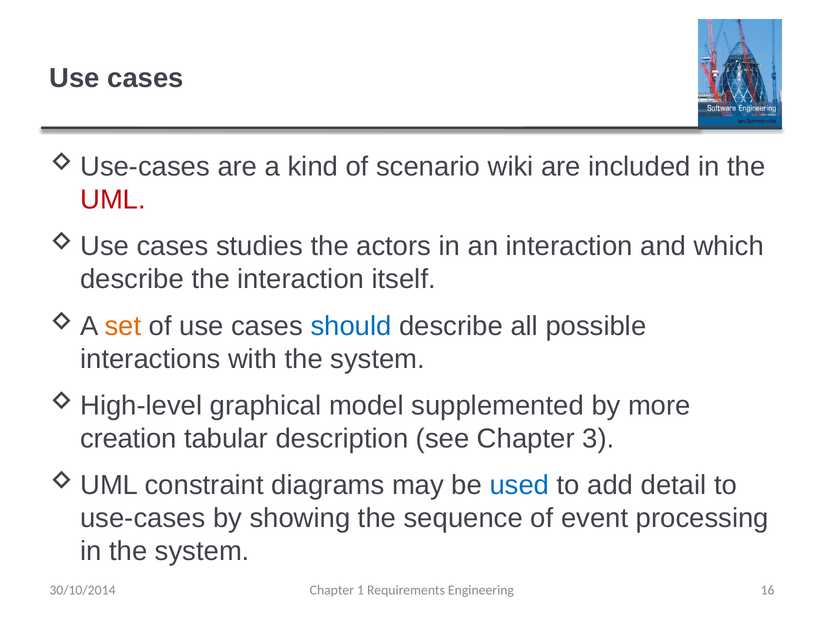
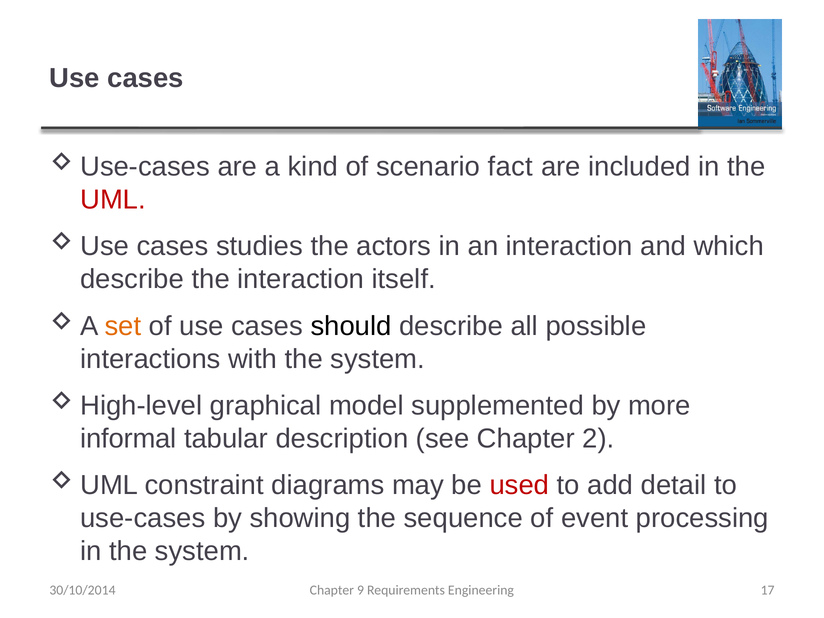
wiki: wiki -> fact
should colour: blue -> black
creation: creation -> informal
3: 3 -> 2
used colour: blue -> red
1: 1 -> 9
16: 16 -> 17
